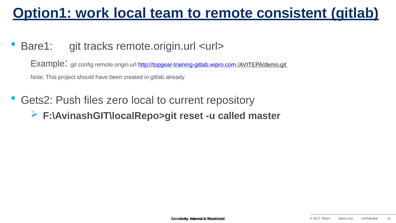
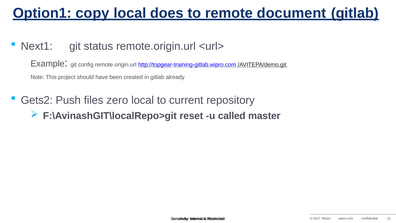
work: work -> copy
team: team -> does
consistent: consistent -> document
Bare1: Bare1 -> Next1
tracks: tracks -> status
